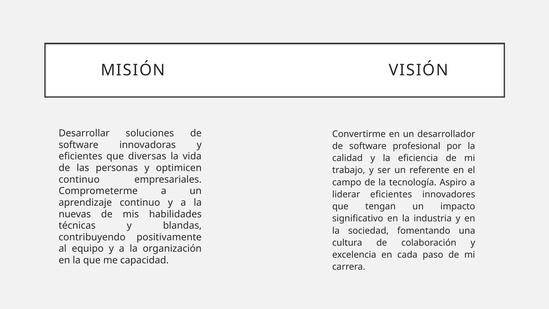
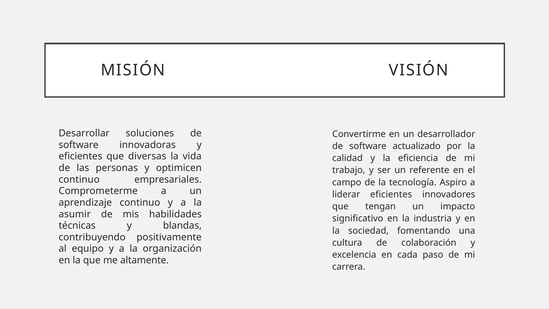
profesional: profesional -> actualizado
nuevas: nuevas -> asumir
capacidad: capacidad -> altamente
